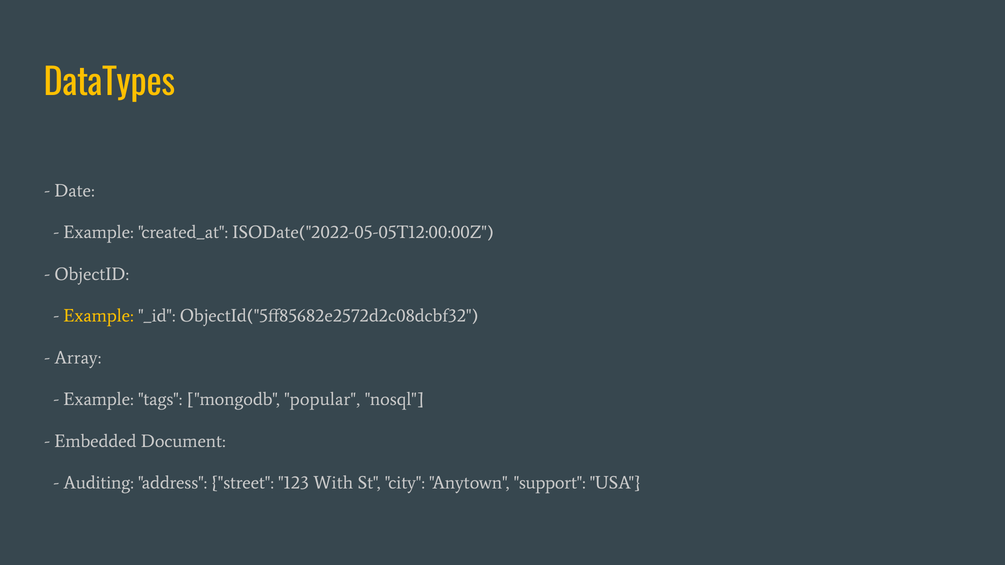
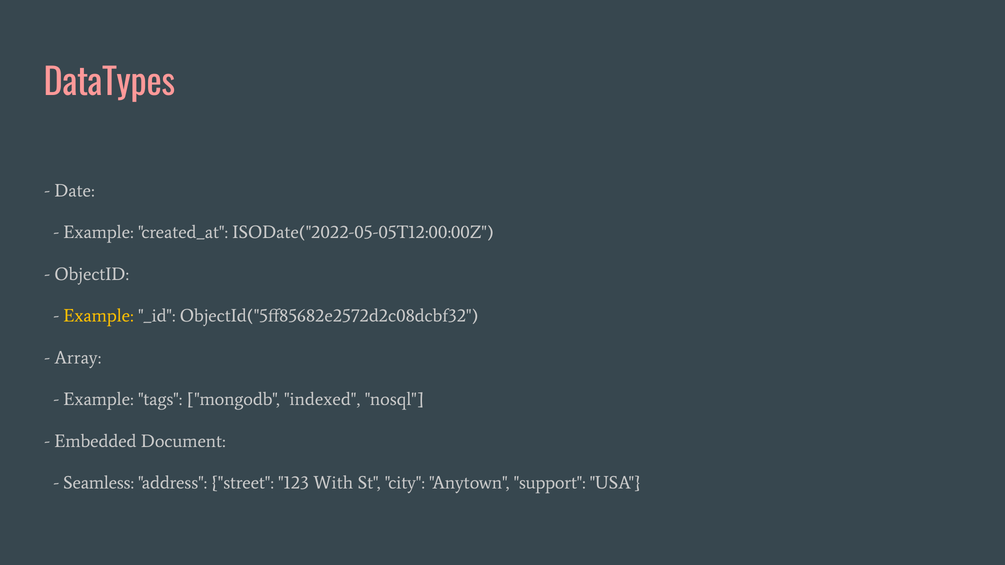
DataTypes colour: yellow -> pink
popular: popular -> indexed
Auditing: Auditing -> Seamless
